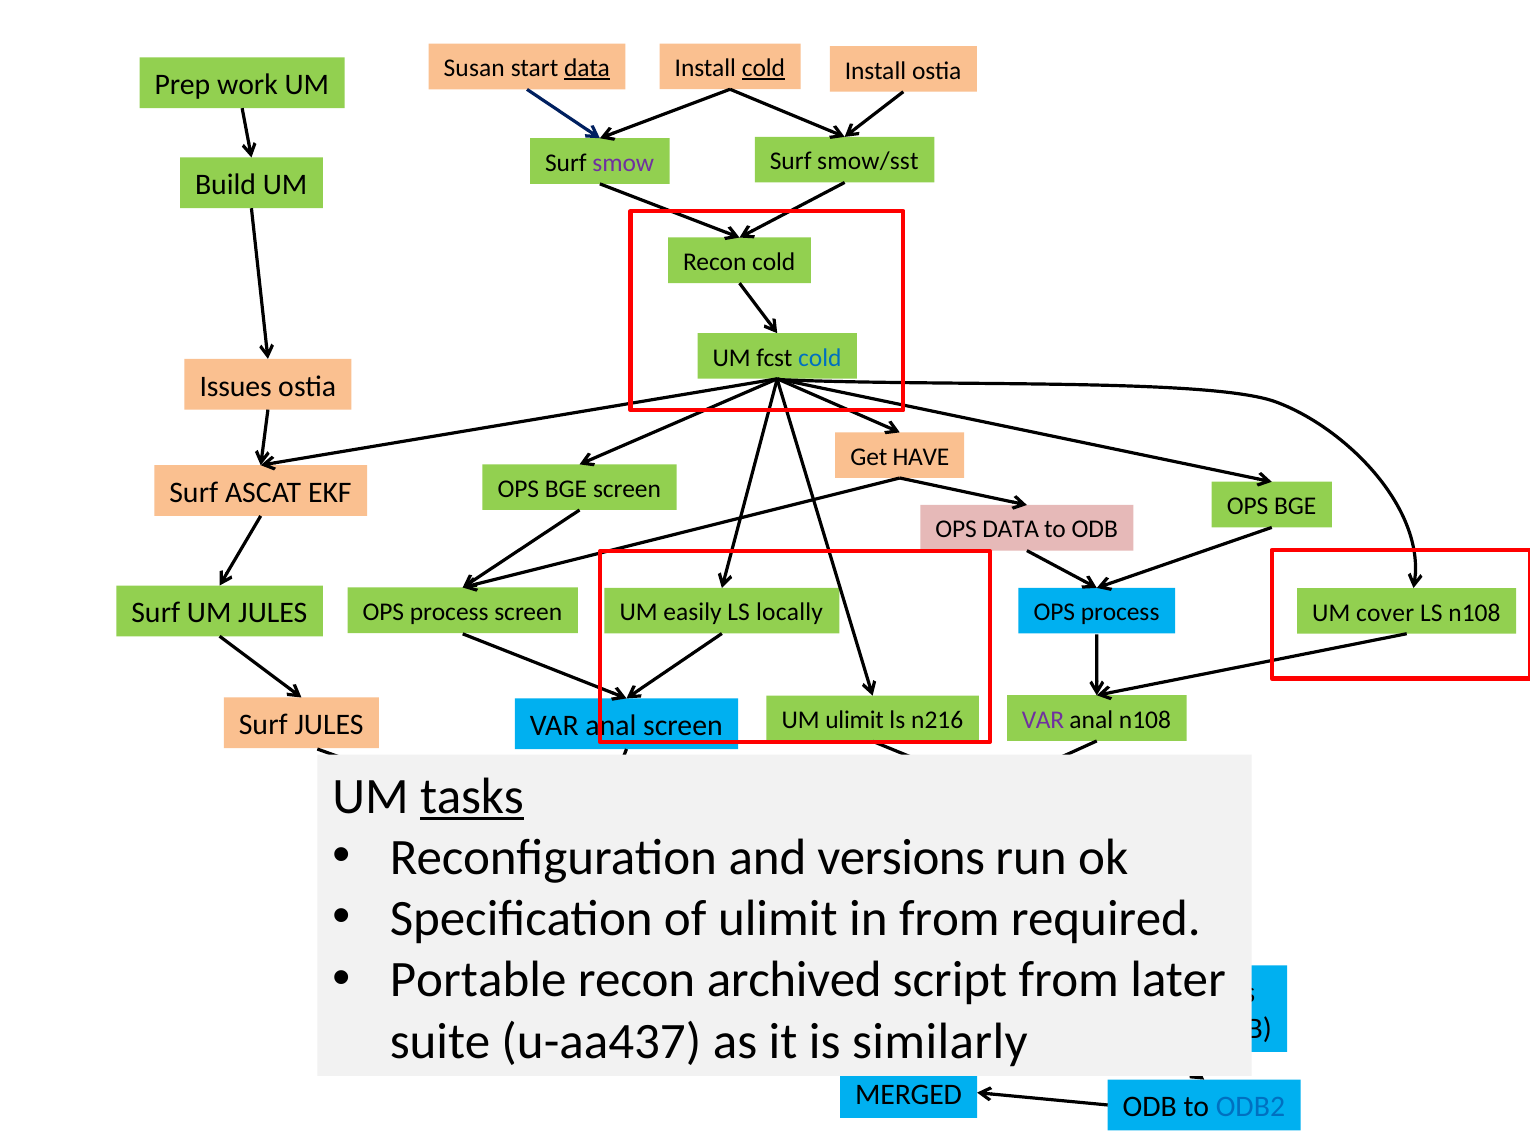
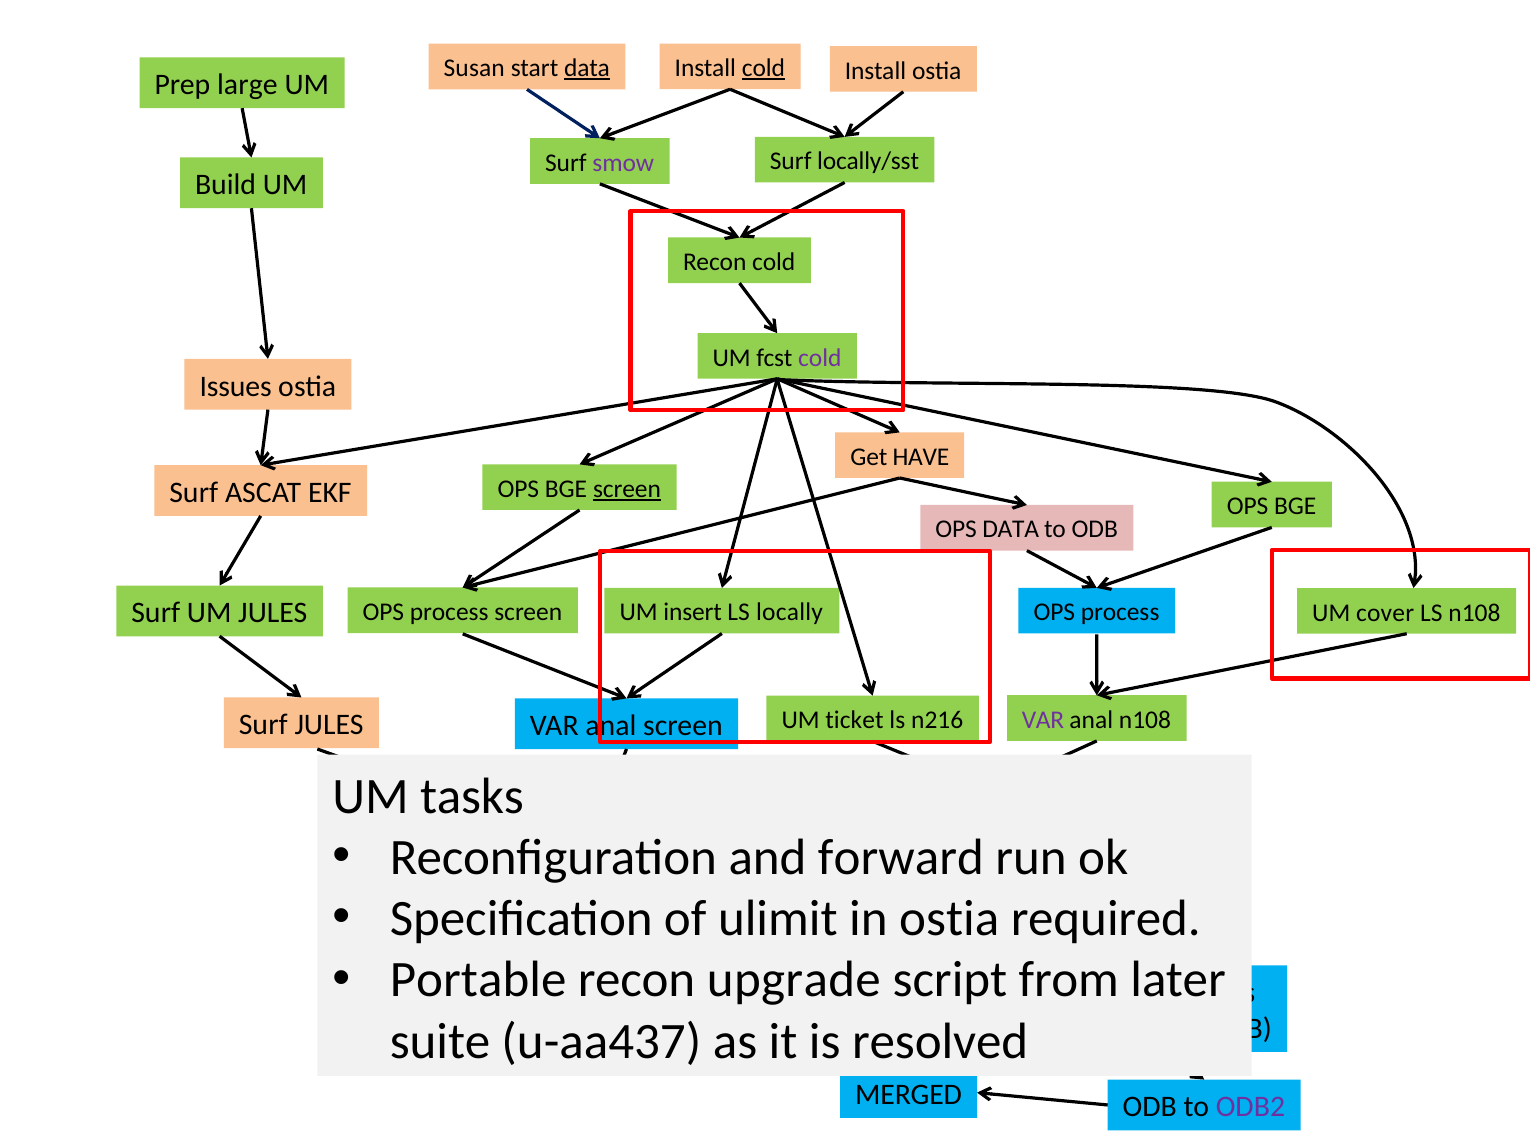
work: work -> large
smow/sst: smow/sst -> locally/sst
cold at (820, 358) colour: blue -> purple
screen at (627, 489) underline: none -> present
easily: easily -> insert
UM ulimit: ulimit -> ticket
tasks at (472, 796) underline: present -> none
versions: versions -> forward
from at (949, 919): from -> ostia
archived: archived -> upgrade
similarly: similarly -> resolved
ODB2 colour: blue -> purple
